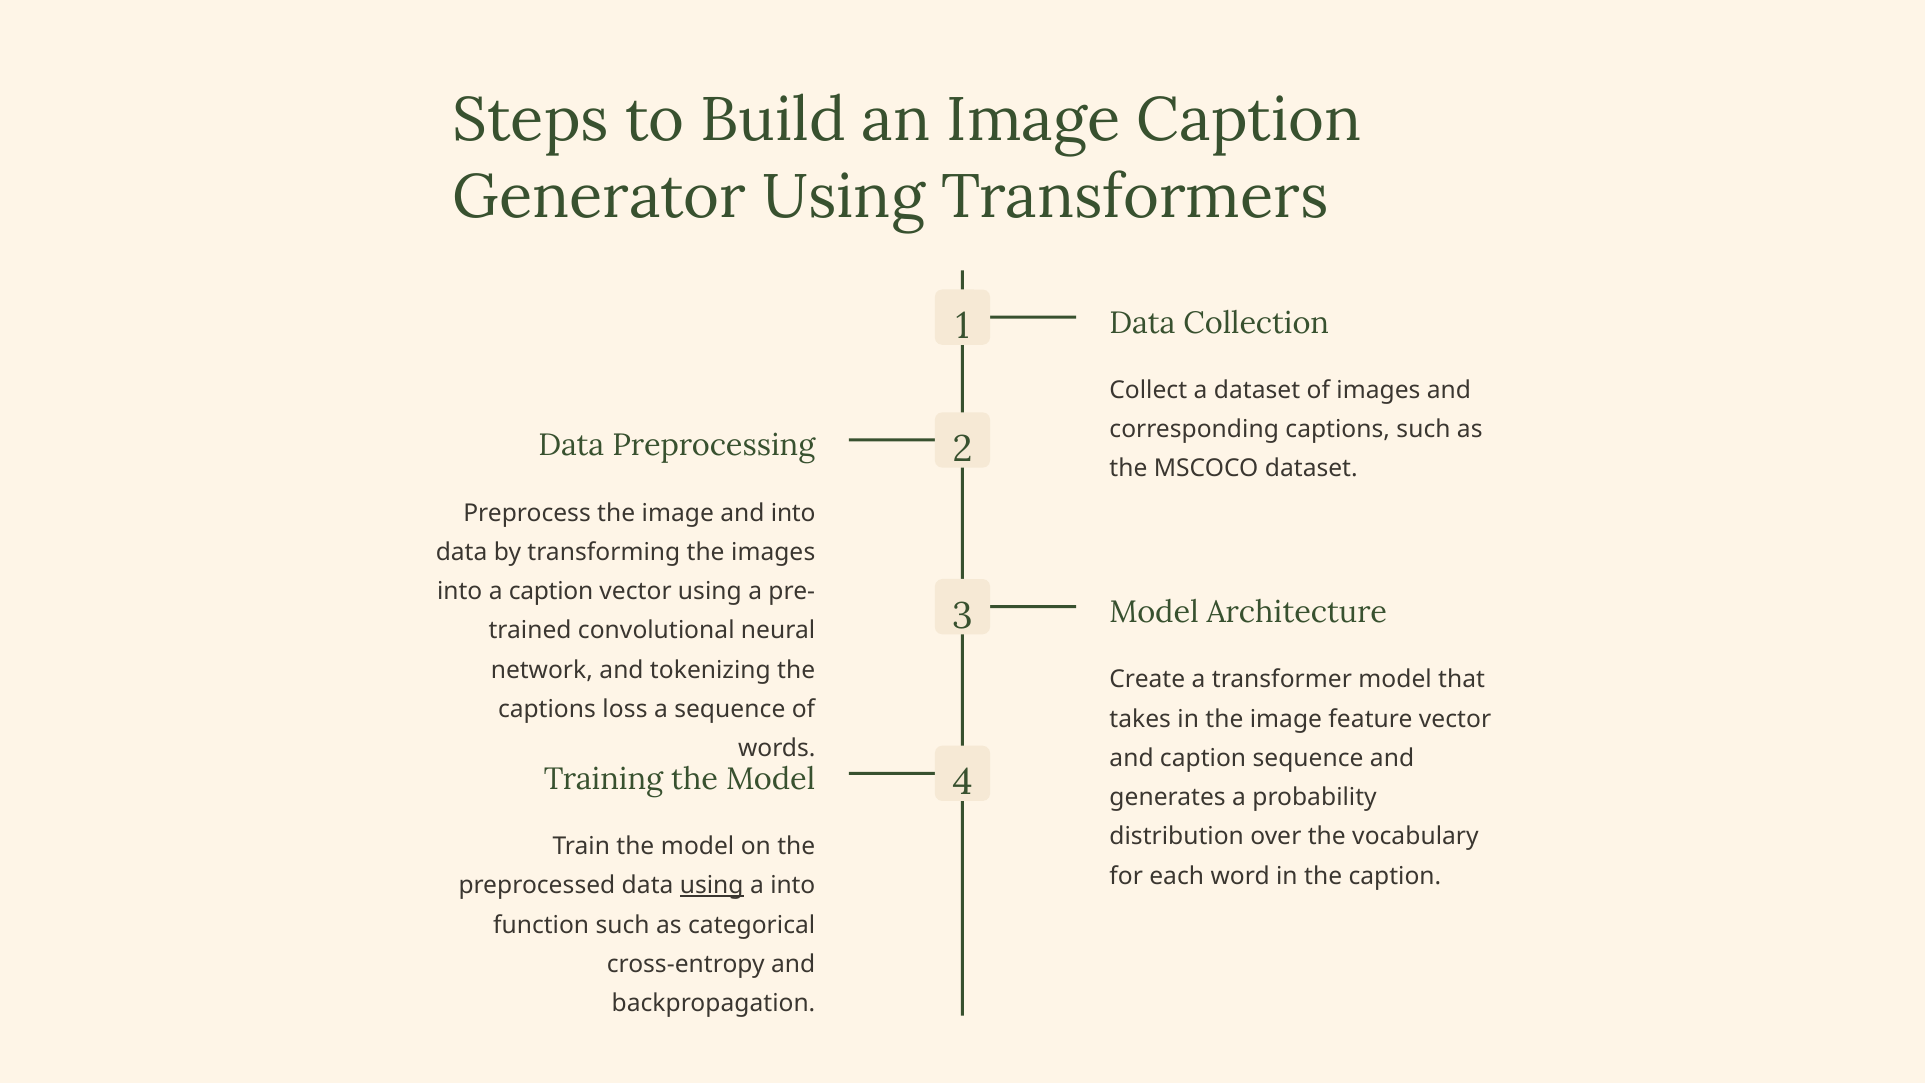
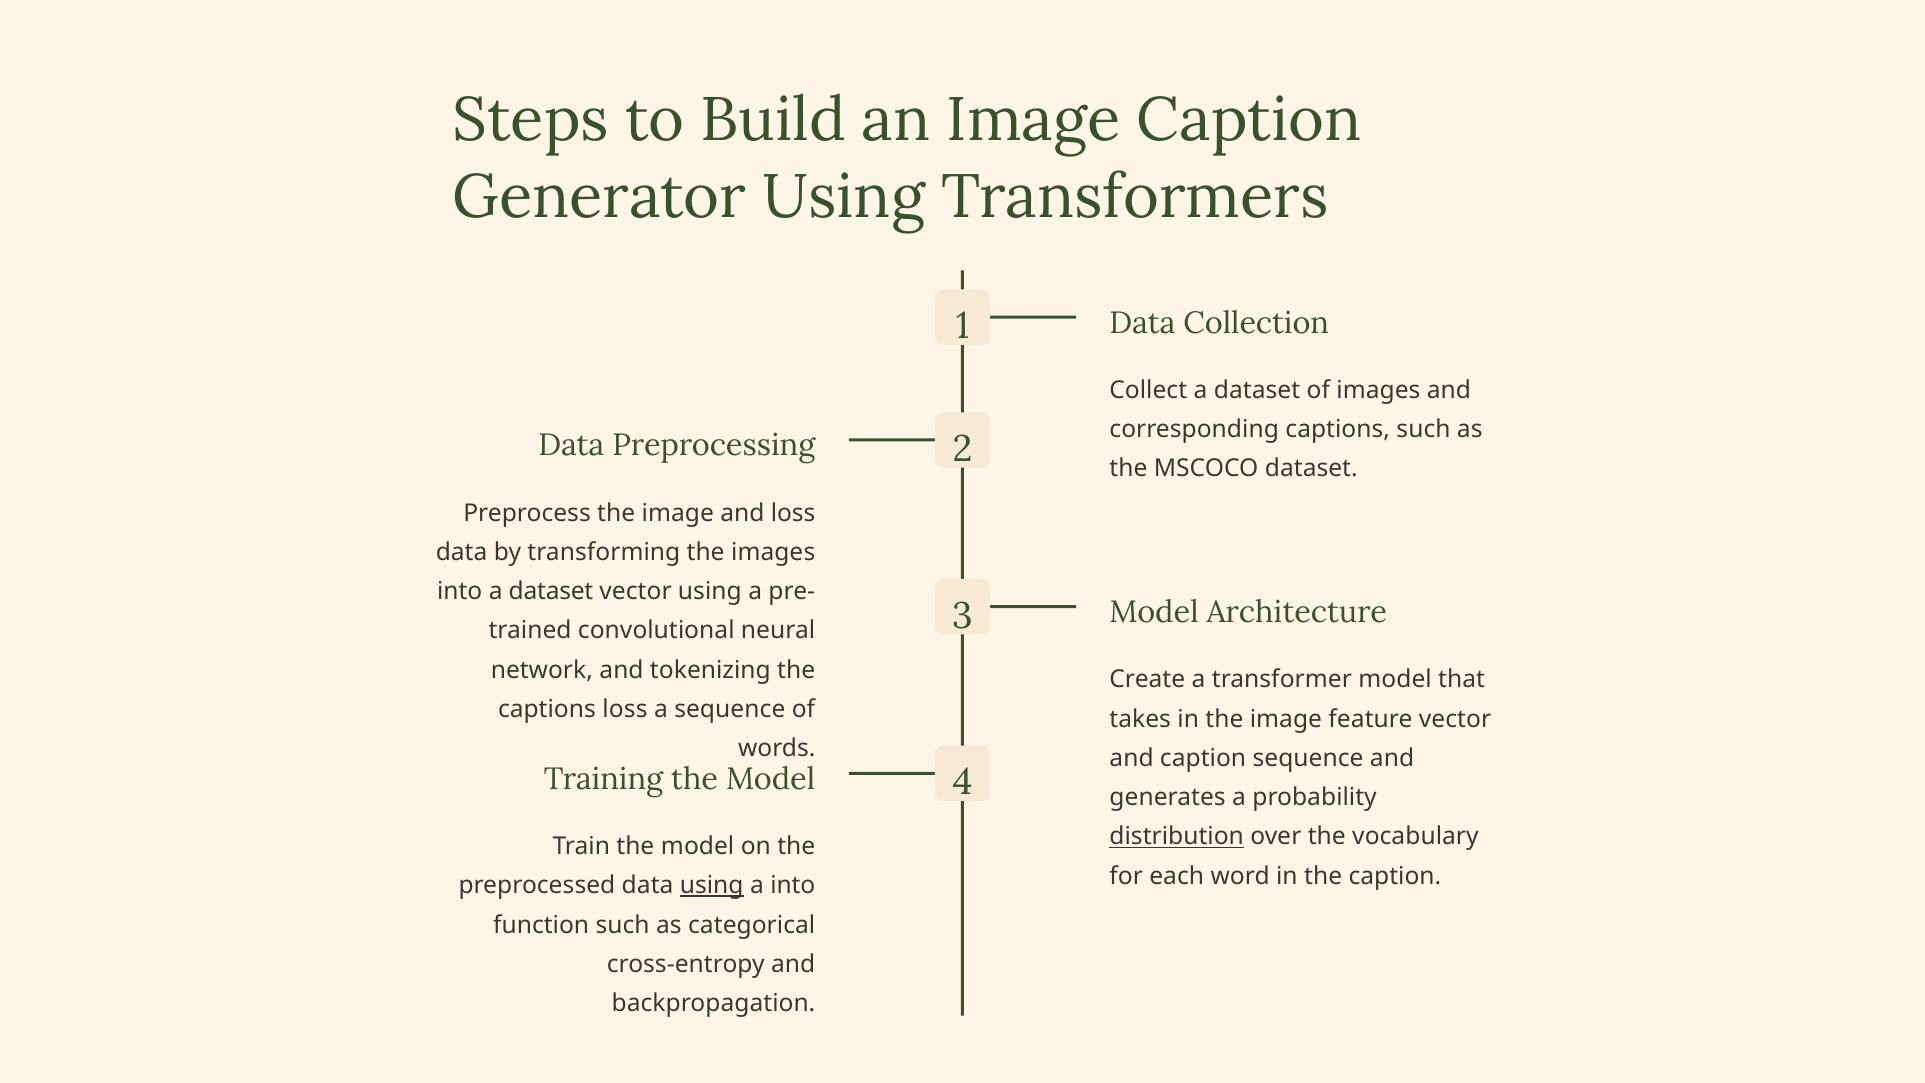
and into: into -> loss
into a caption: caption -> dataset
distribution underline: none -> present
